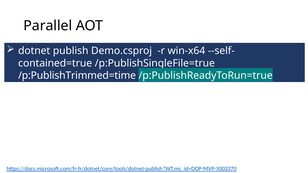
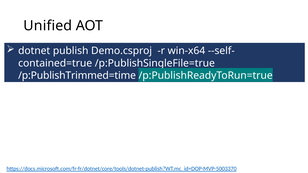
Parallel: Parallel -> Unified
